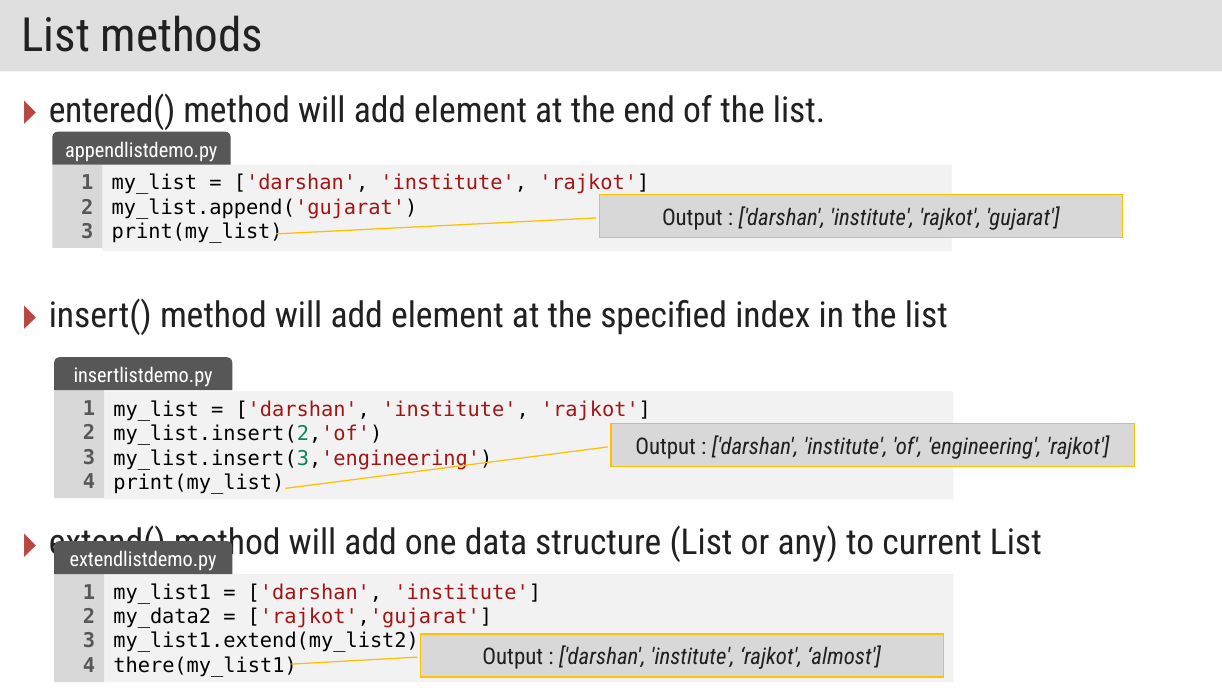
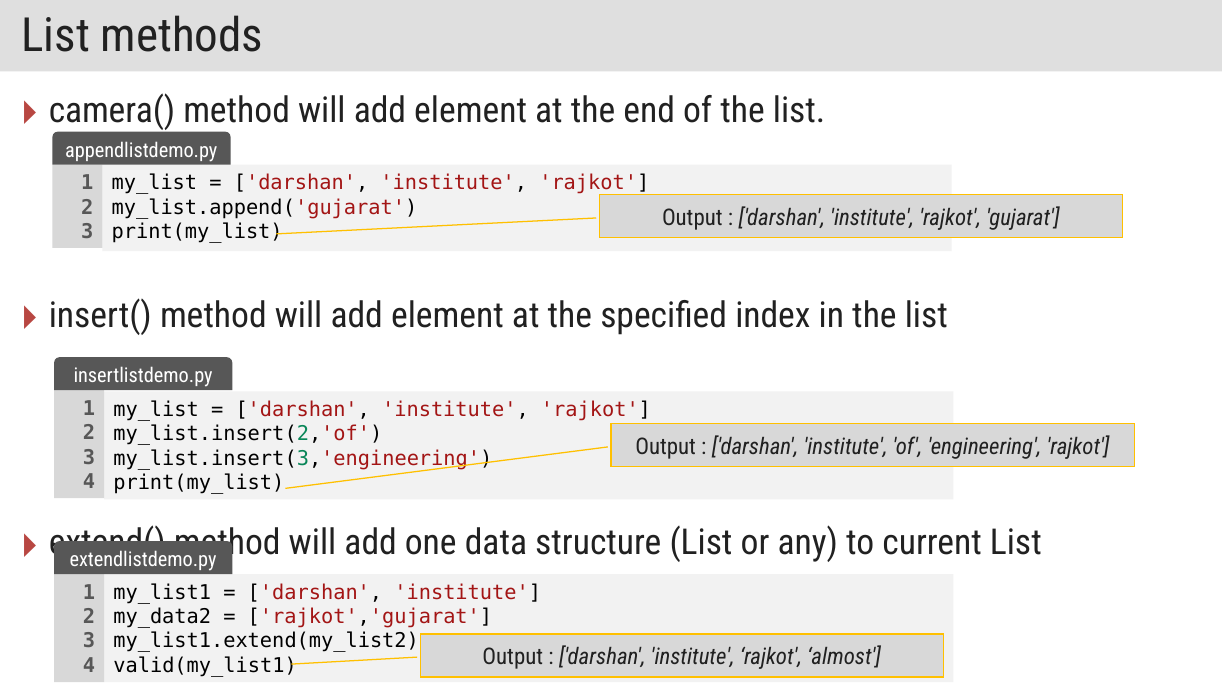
entered(: entered( -> camera(
there(my_list1: there(my_list1 -> valid(my_list1
